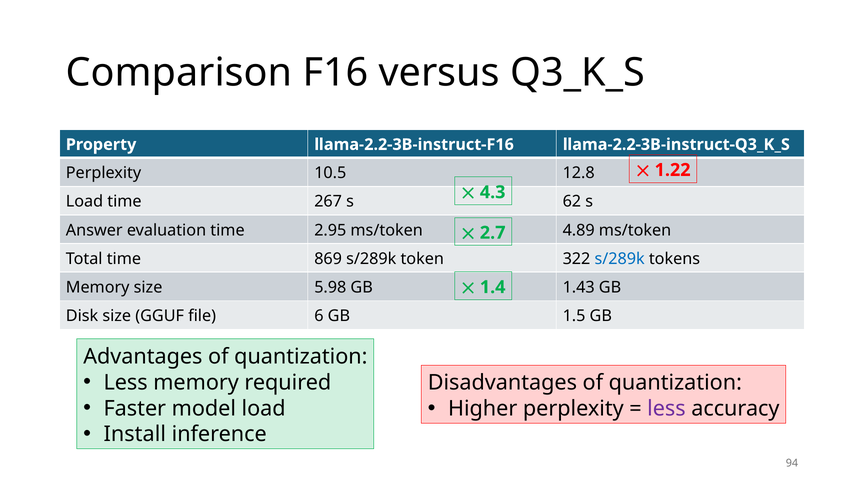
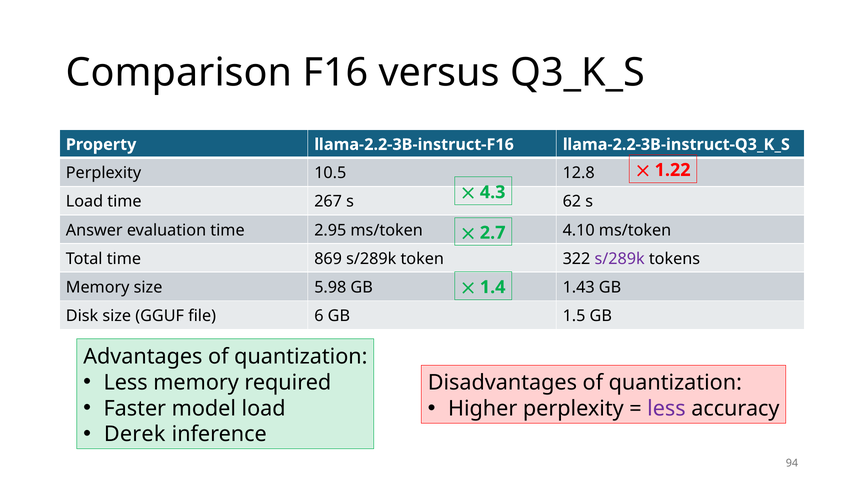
4.89: 4.89 -> 4.10
s/289k at (620, 259) colour: blue -> purple
Install: Install -> Derek
